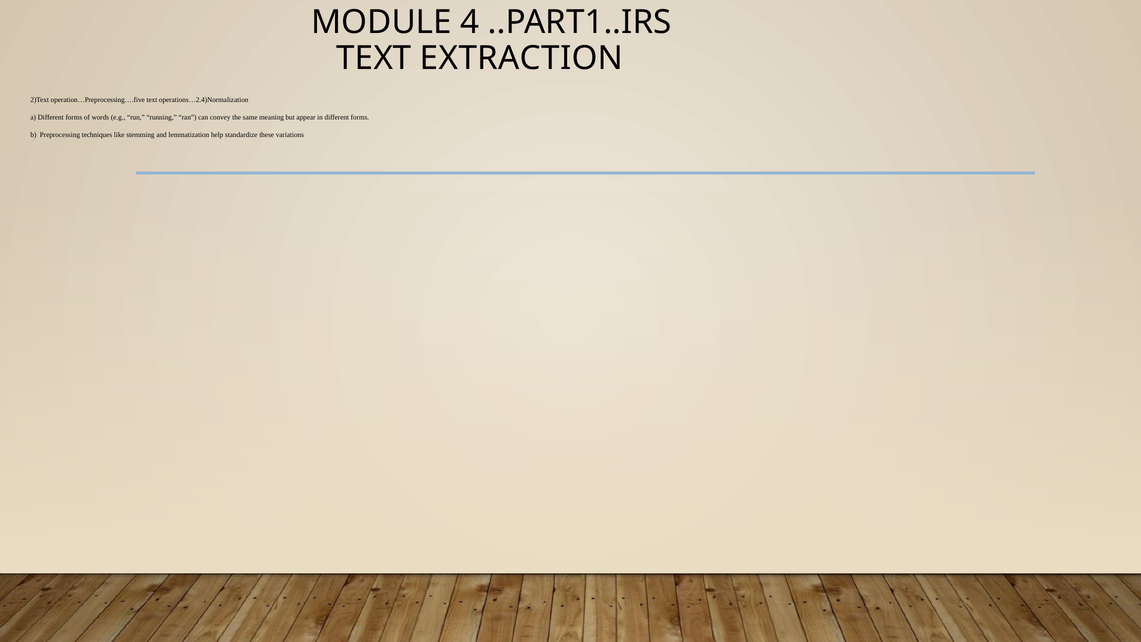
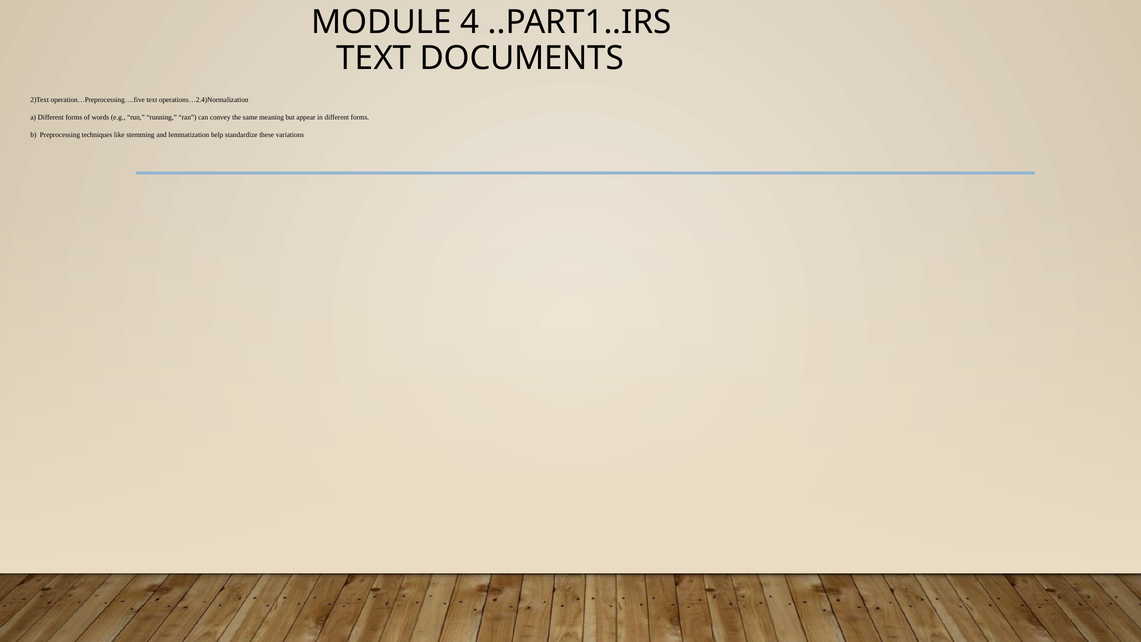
EXTRACTION: EXTRACTION -> DOCUMENTS
